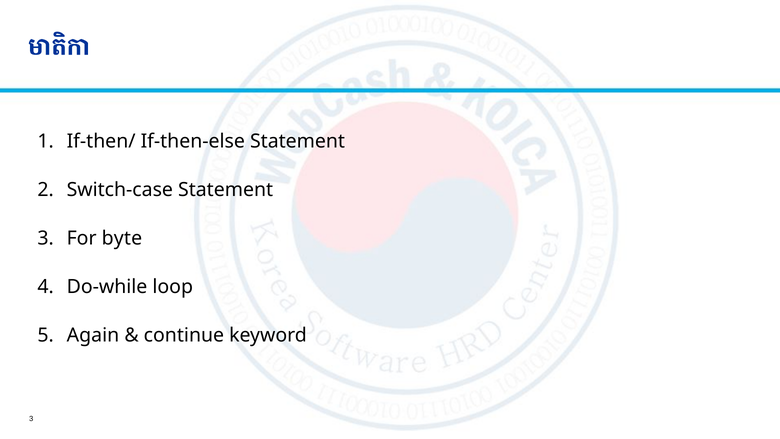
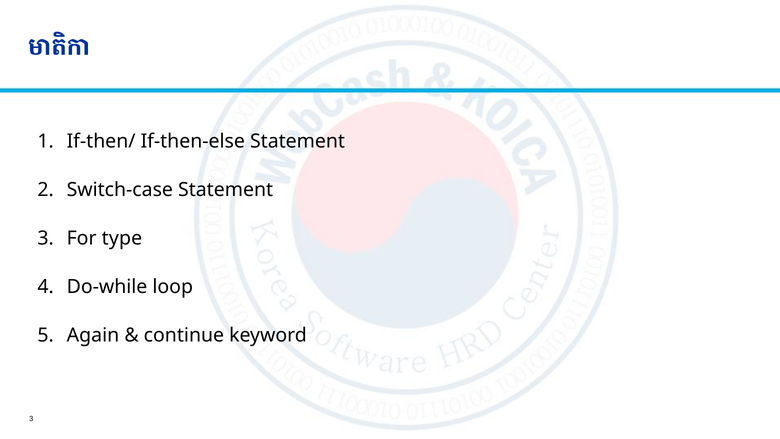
byte: byte -> type
